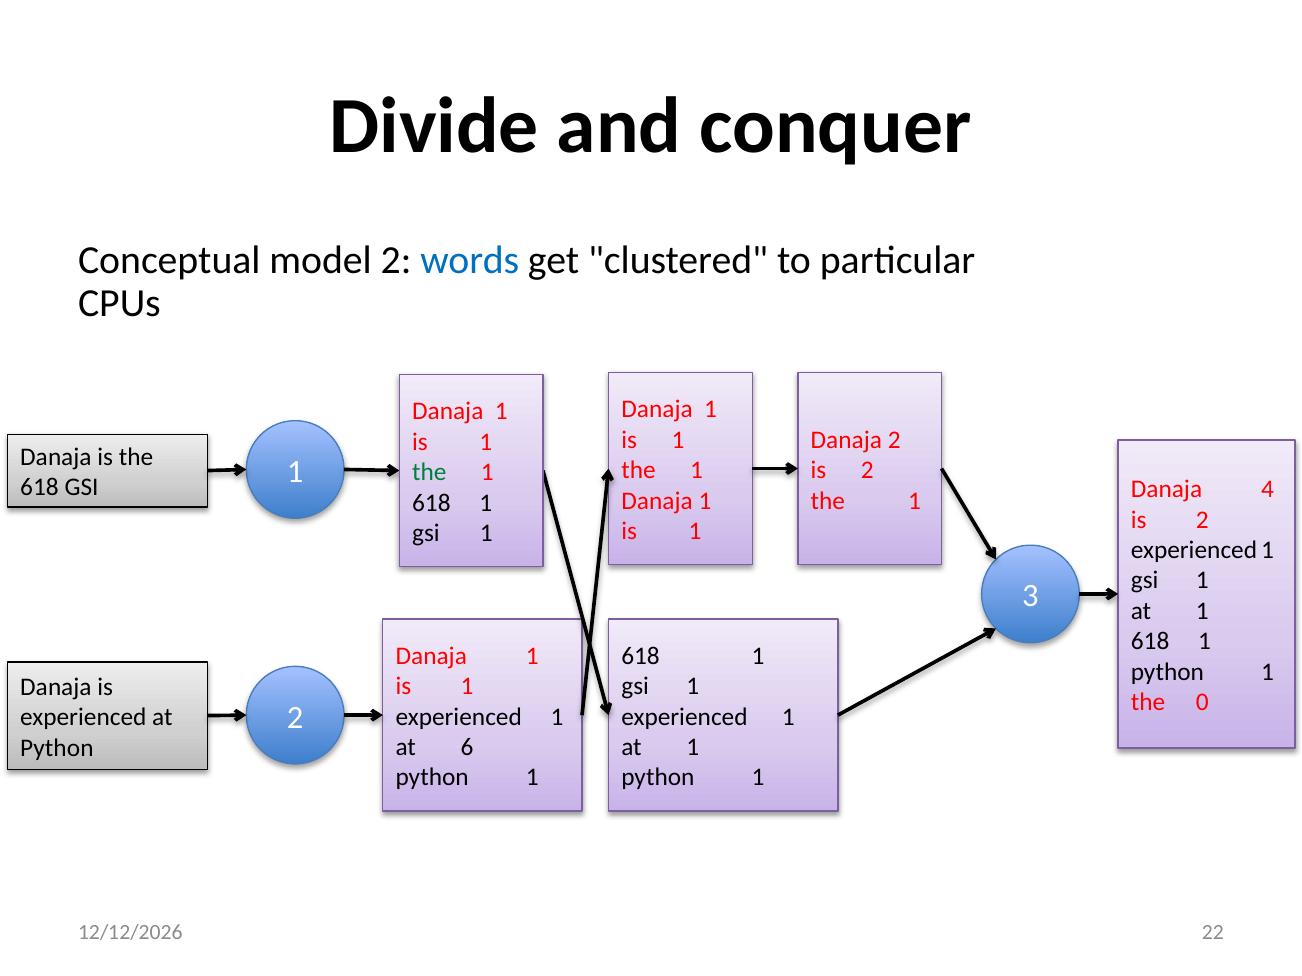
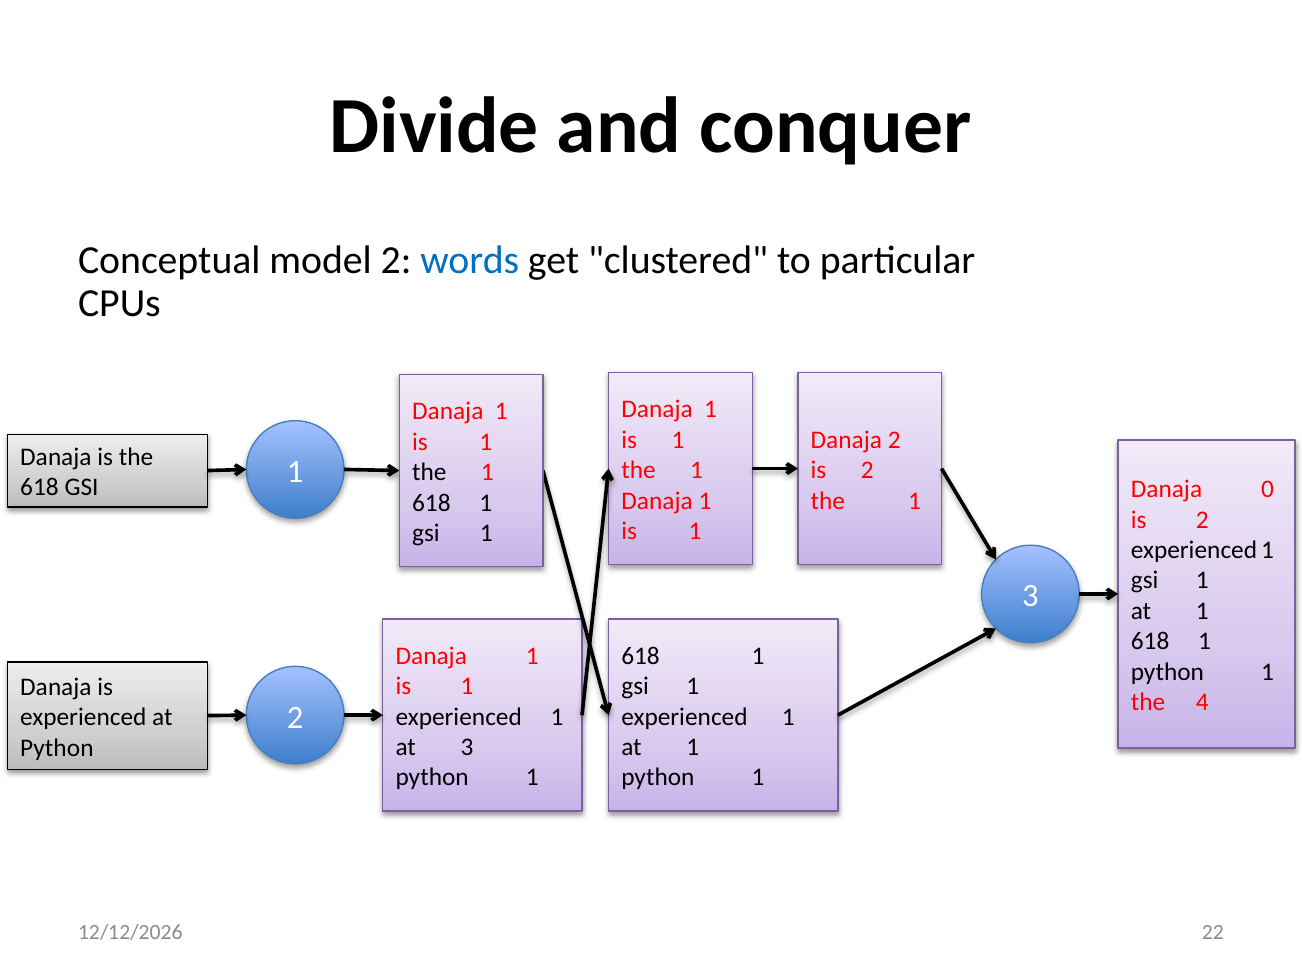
the at (429, 473) colour: green -> black
4: 4 -> 0
0: 0 -> 4
at 6: 6 -> 3
